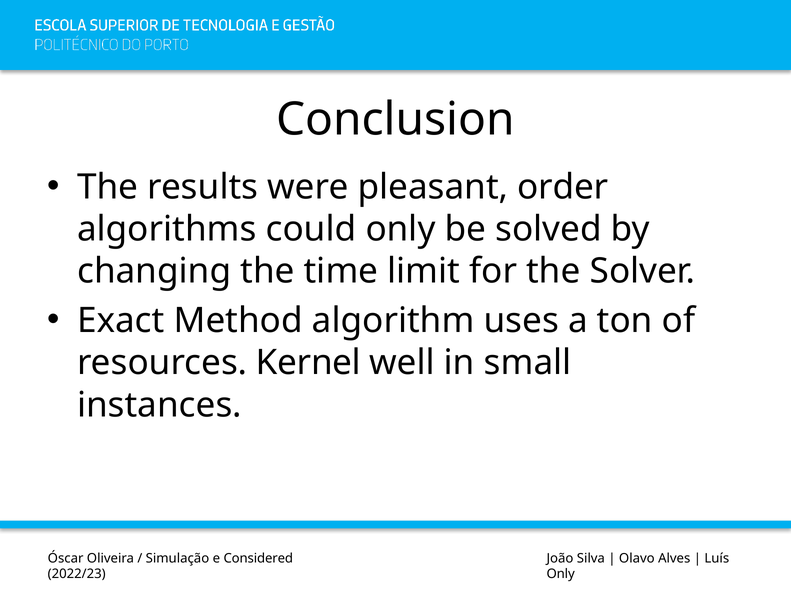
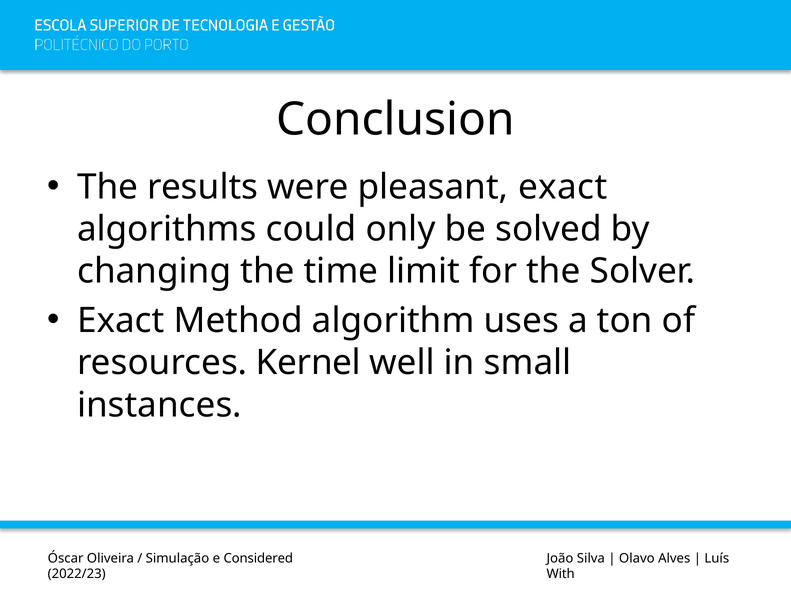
pleasant order: order -> exact
Only at (561, 574): Only -> With
